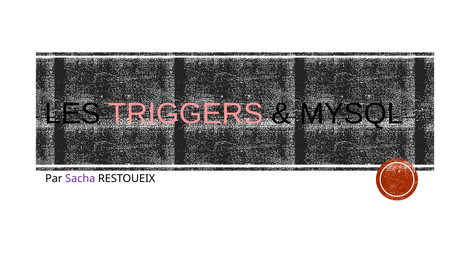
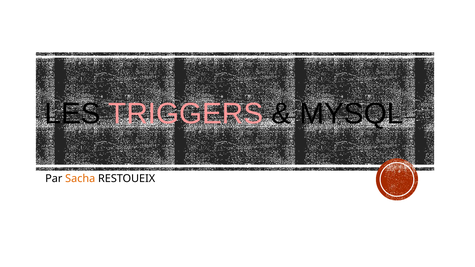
Sacha colour: purple -> orange
